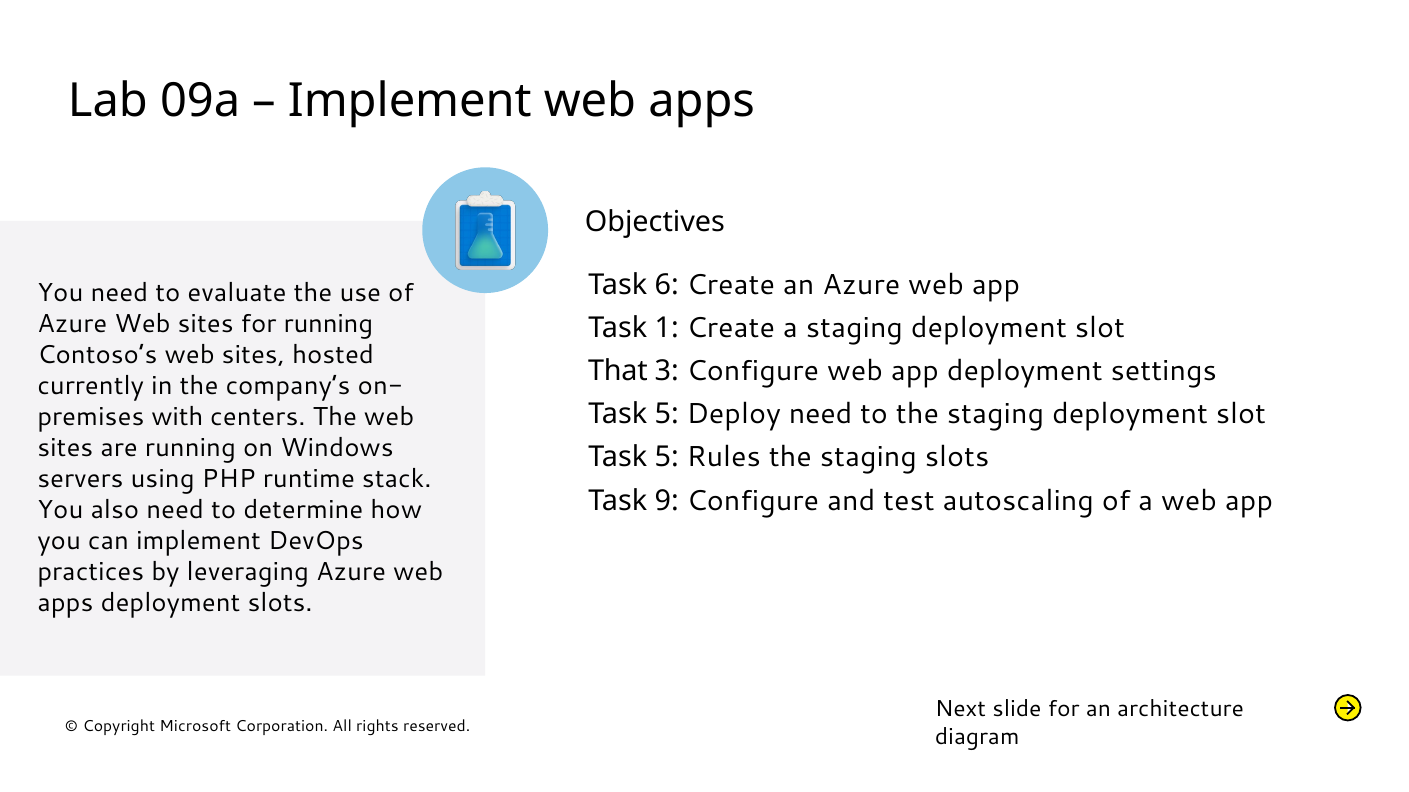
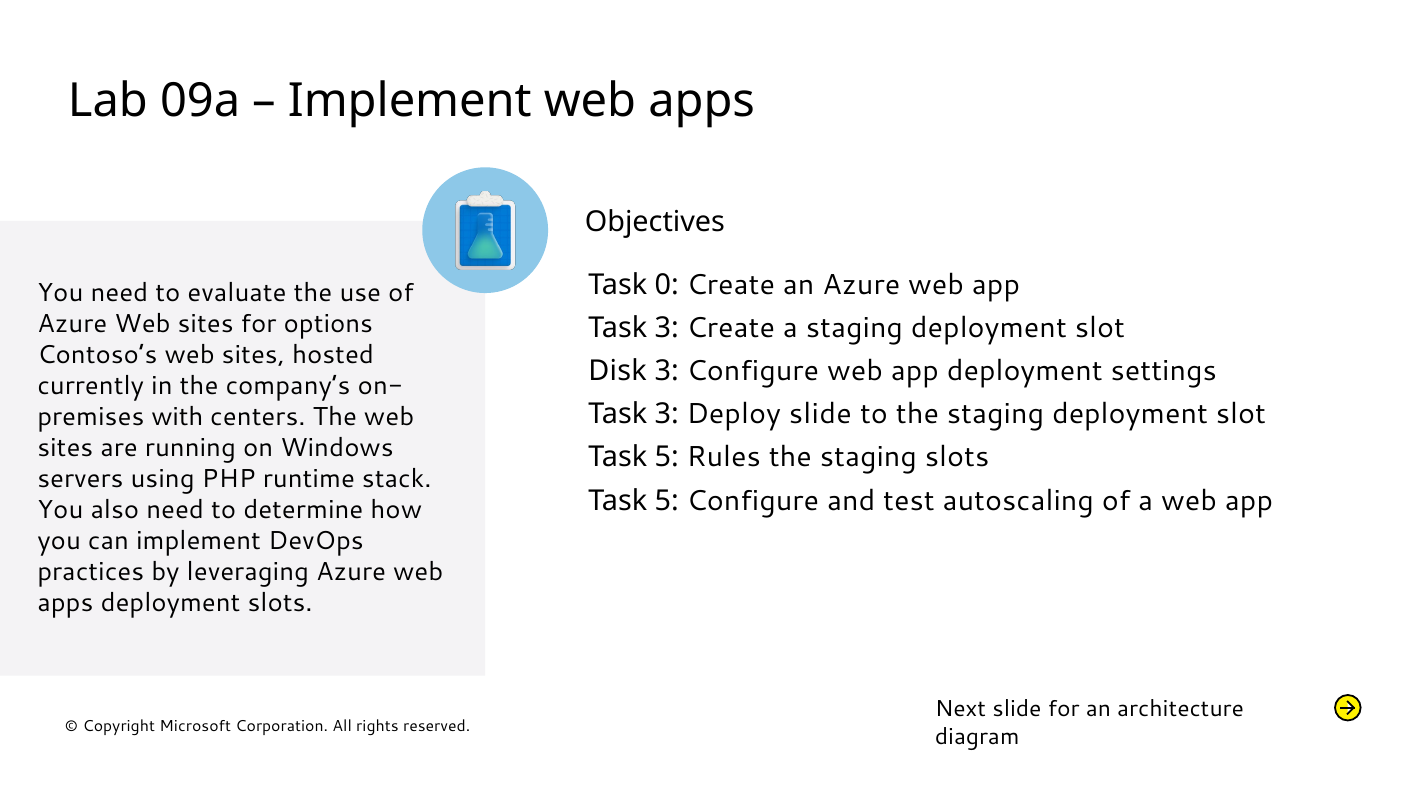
6: 6 -> 0
for running: running -> options
1 at (667, 328): 1 -> 3
That: That -> Disk
5 at (667, 414): 5 -> 3
Deploy need: need -> slide
9 at (667, 501): 9 -> 5
